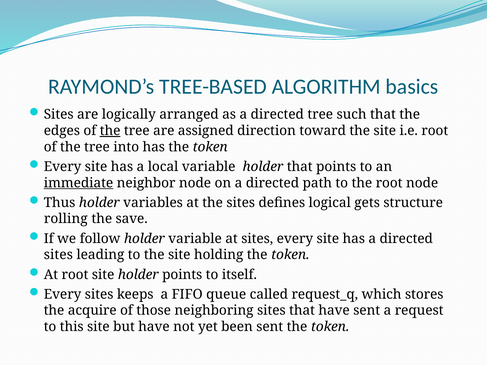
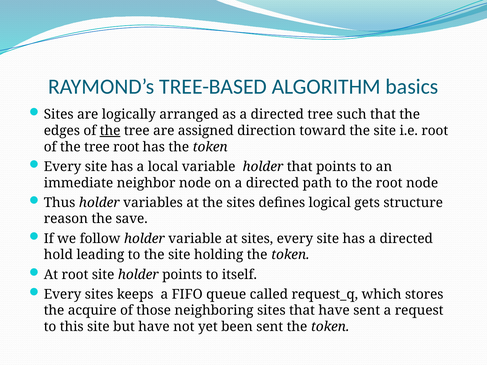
tree into: into -> root
immediate underline: present -> none
rolling: rolling -> reason
sites at (58, 255): sites -> hold
